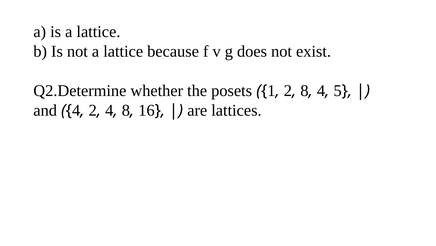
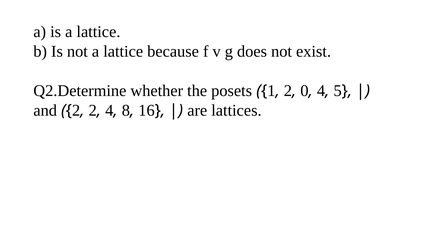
8 at (304, 91): 8 -> 0
4 at (76, 110): 4 -> 2
